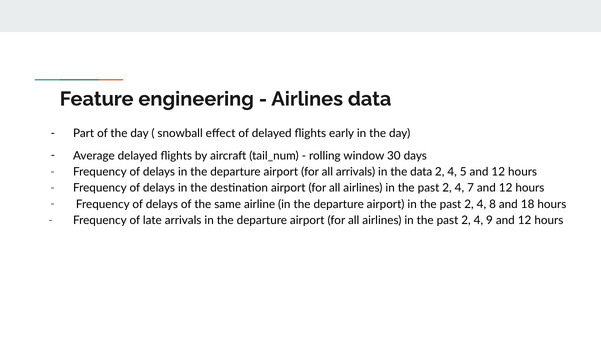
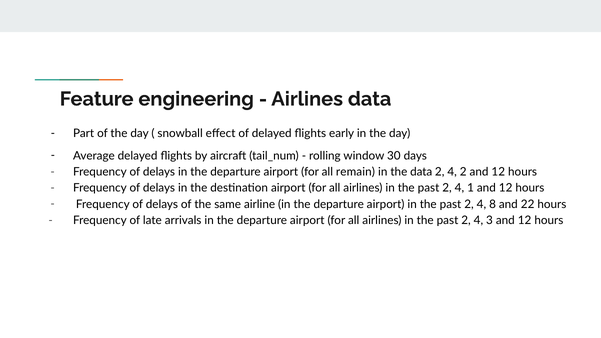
all arrivals: arrivals -> remain
4 5: 5 -> 2
7: 7 -> 1
18: 18 -> 22
9: 9 -> 3
